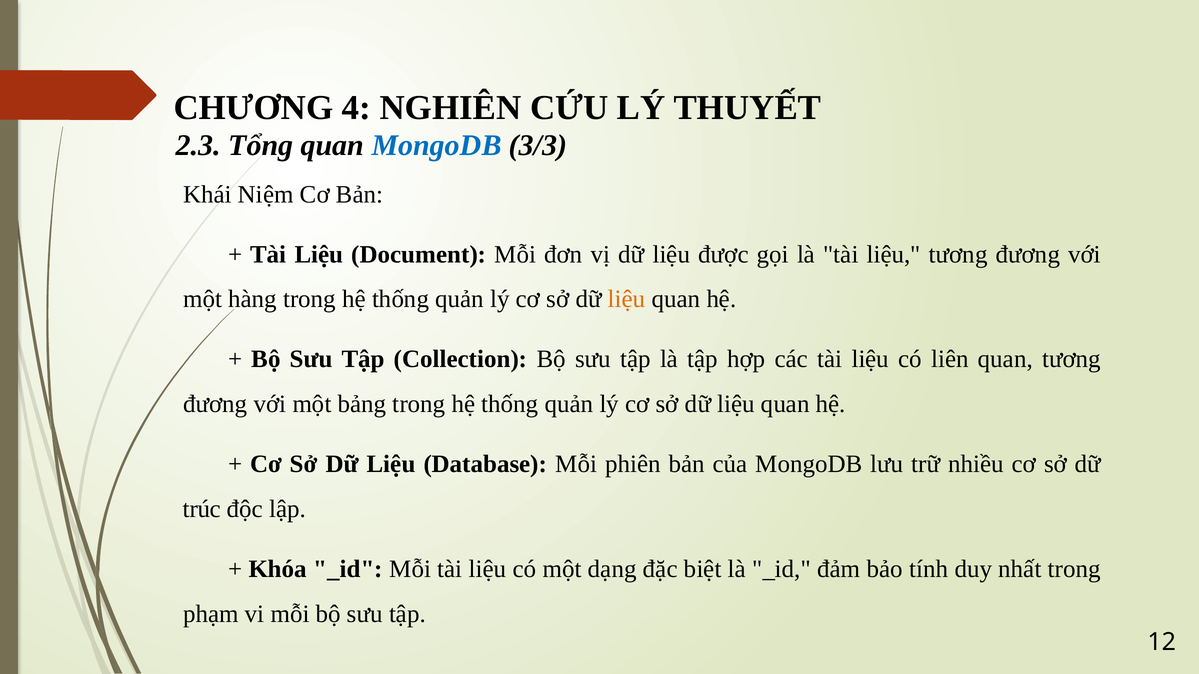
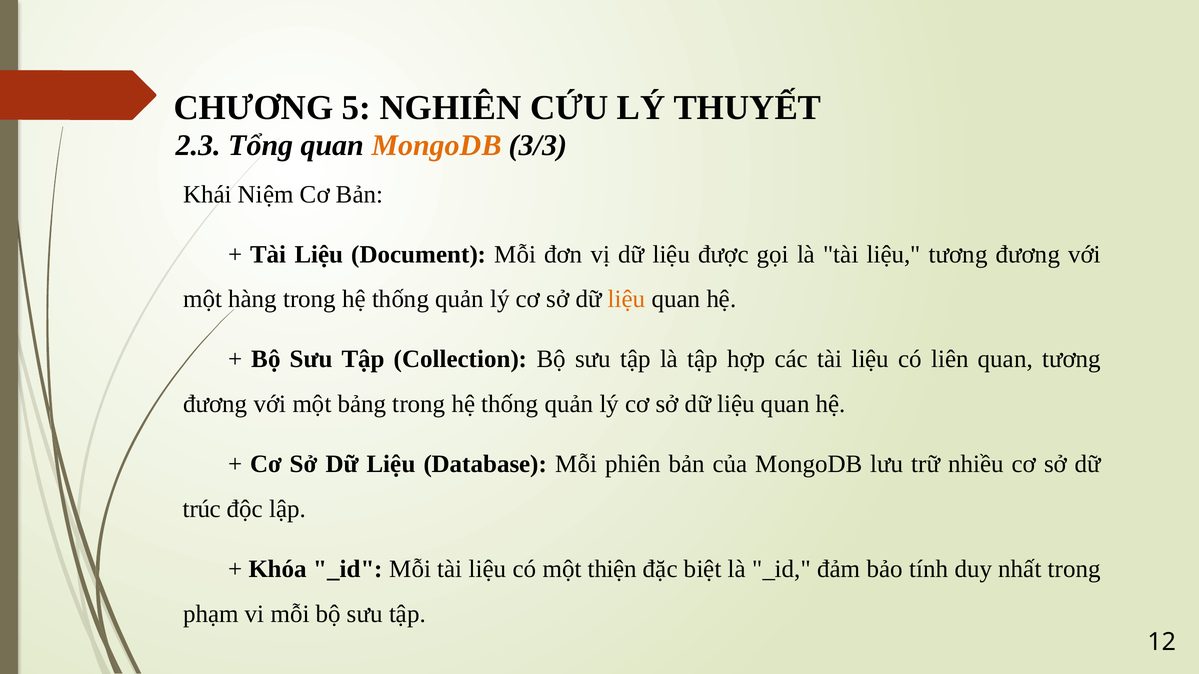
4: 4 -> 5
MongoDB at (437, 145) colour: blue -> orange
dạng: dạng -> thiện
